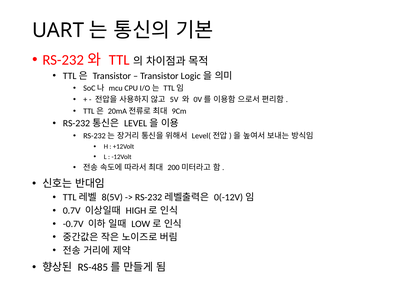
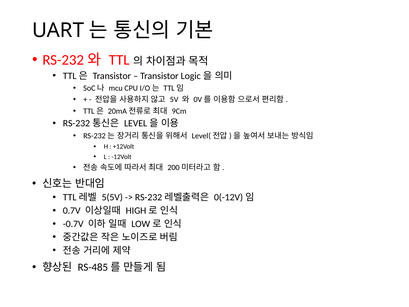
8(5V: 8(5V -> 5(5V
